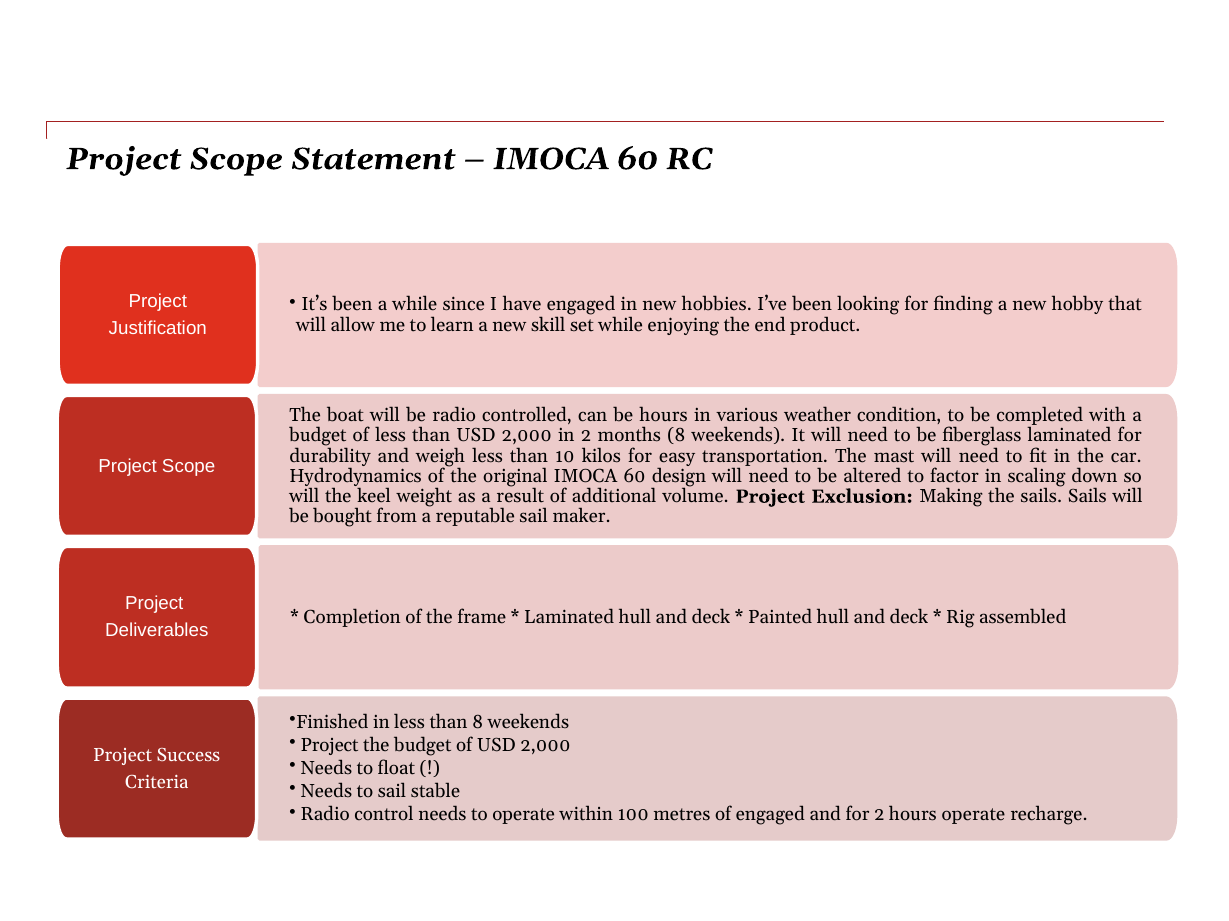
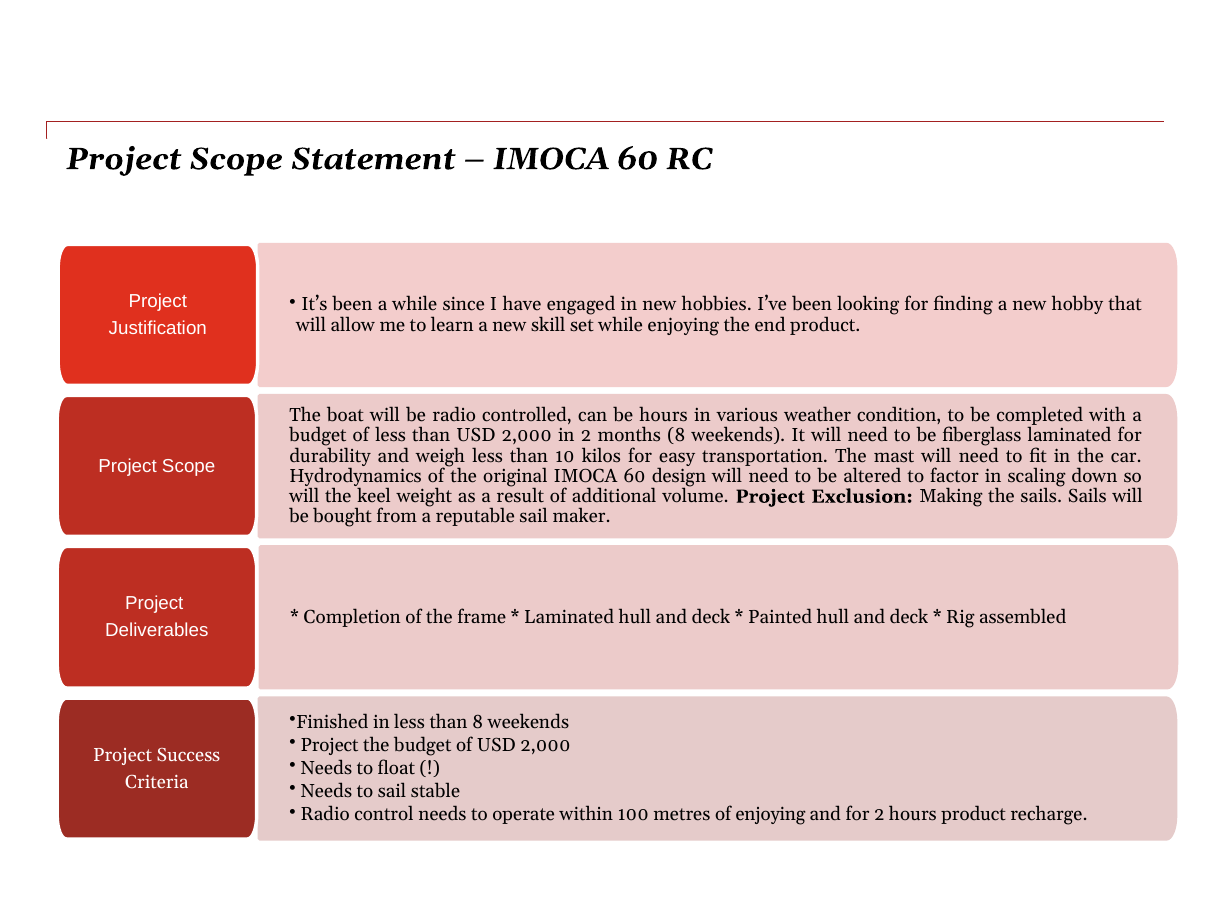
of engaged: engaged -> enjoying
hours operate: operate -> product
